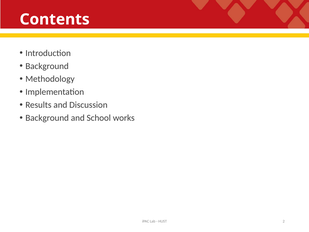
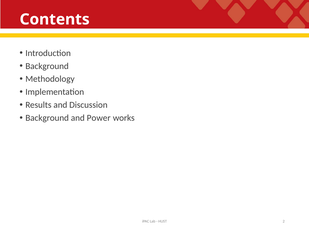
School: School -> Power
